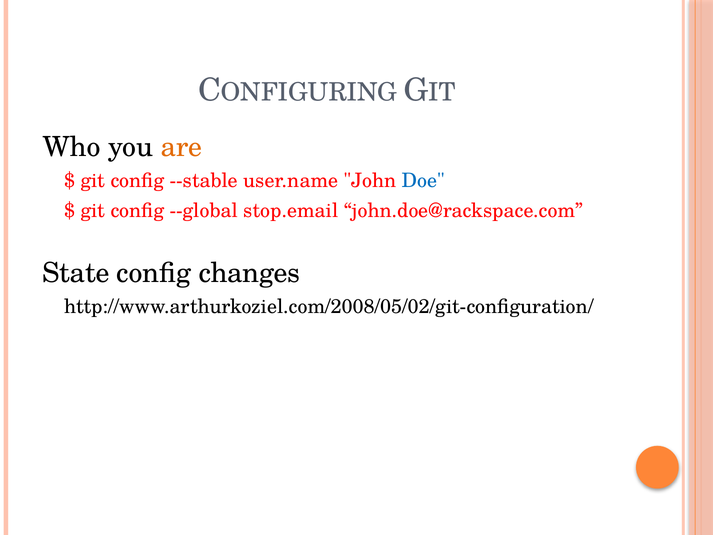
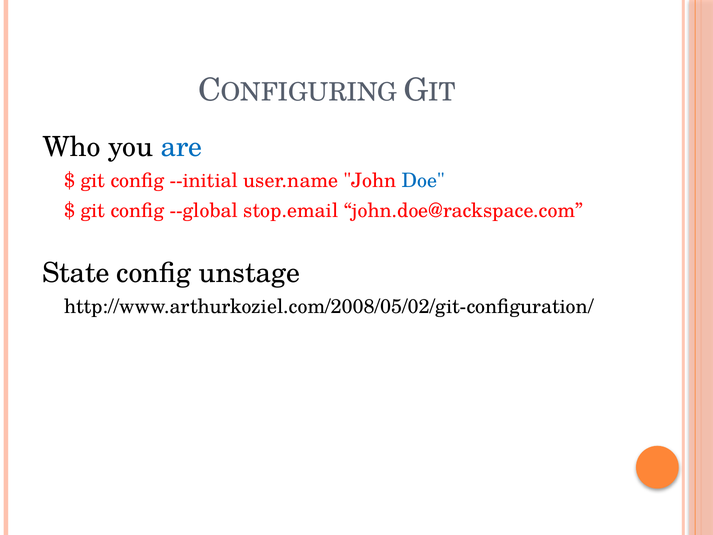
are colour: orange -> blue
--stable: --stable -> --initial
changes: changes -> unstage
